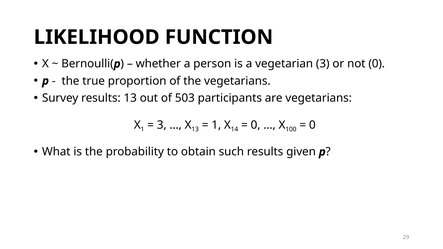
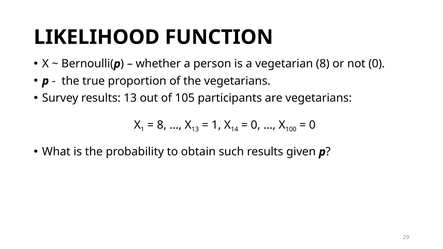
vegetarian 3: 3 -> 8
503: 503 -> 105
3 at (162, 125): 3 -> 8
